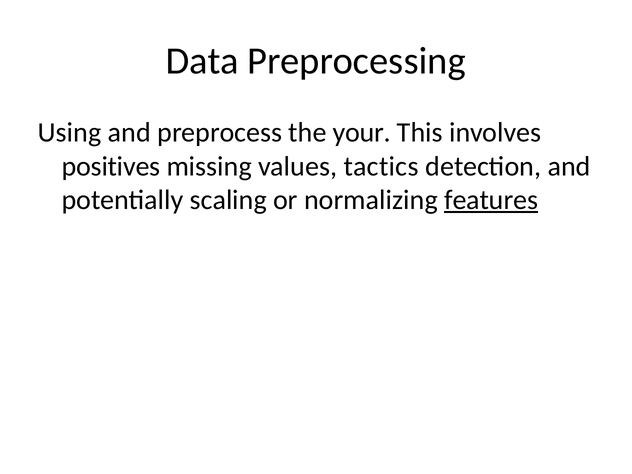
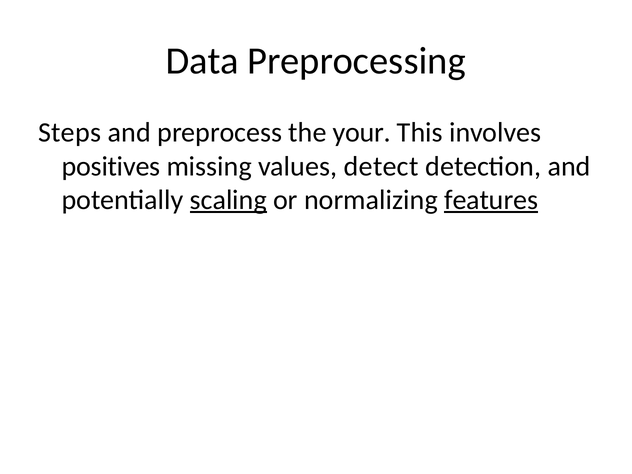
Using: Using -> Steps
tactics: tactics -> detect
scaling underline: none -> present
